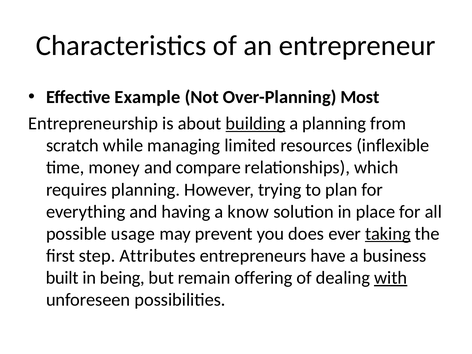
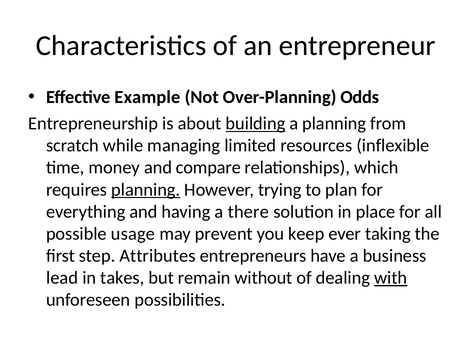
Most: Most -> Odds
planning at (146, 190) underline: none -> present
know: know -> there
does: does -> keep
taking underline: present -> none
built: built -> lead
being: being -> takes
offering: offering -> without
